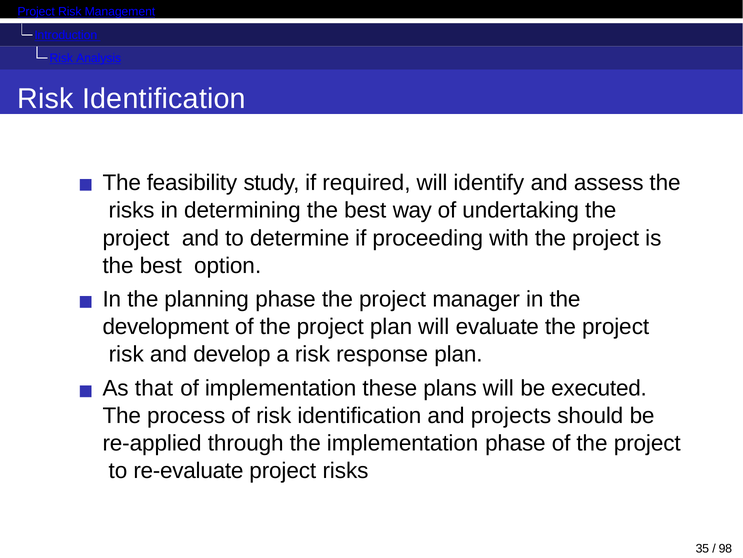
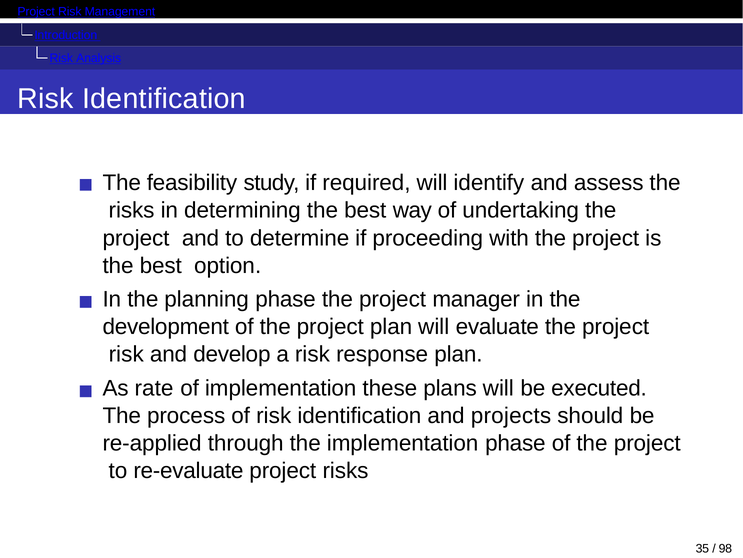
that: that -> rate
